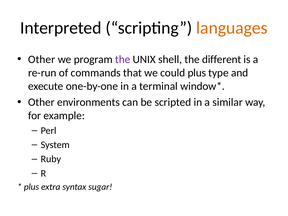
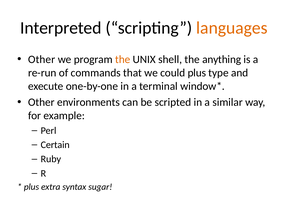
the at (123, 59) colour: purple -> orange
different: different -> anything
System: System -> Certain
